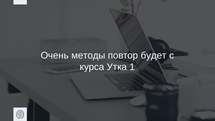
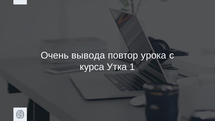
методы: методы -> вывода
будет: будет -> урока
